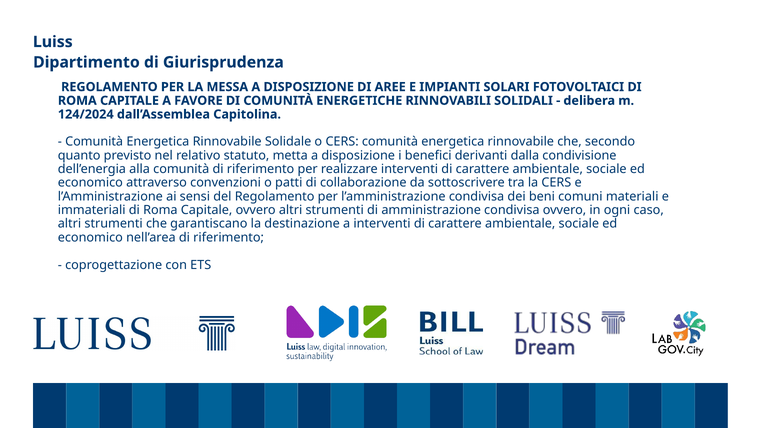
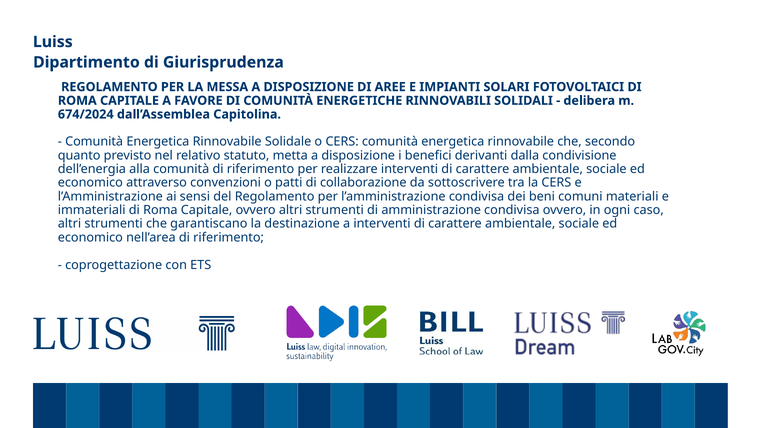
124/2024: 124/2024 -> 674/2024
